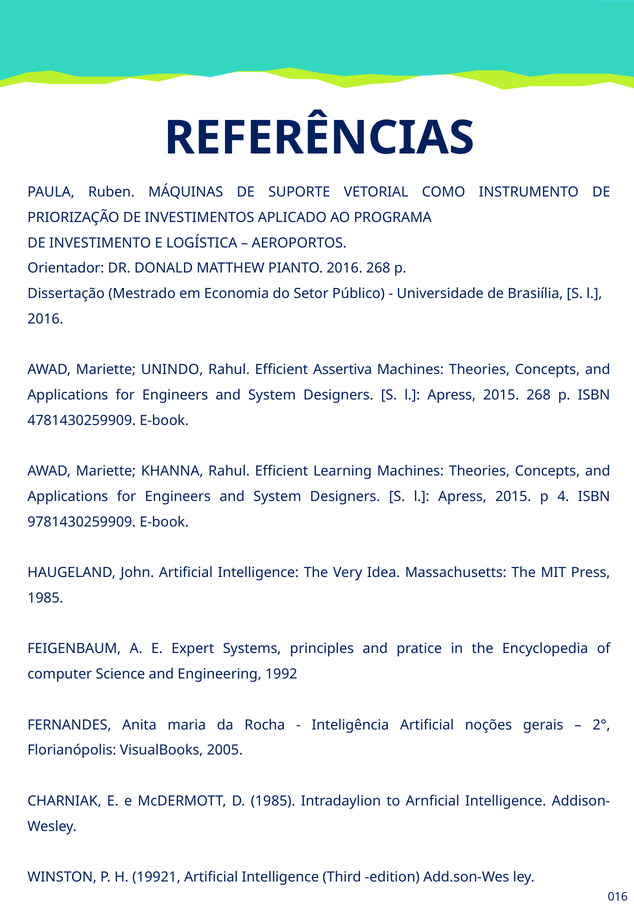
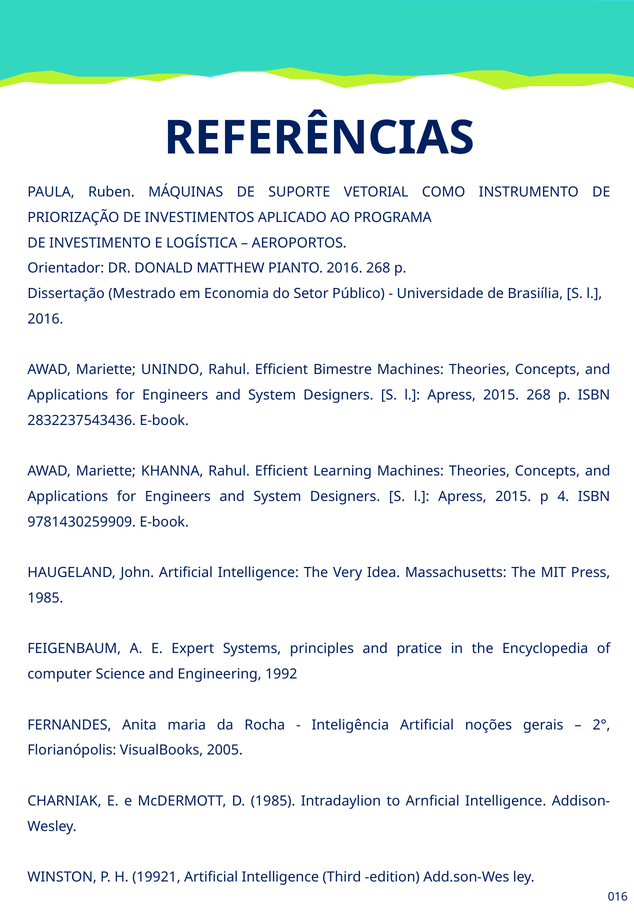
Assertiva: Assertiva -> Bimestre
4781430259909: 4781430259909 -> 2832237543436
